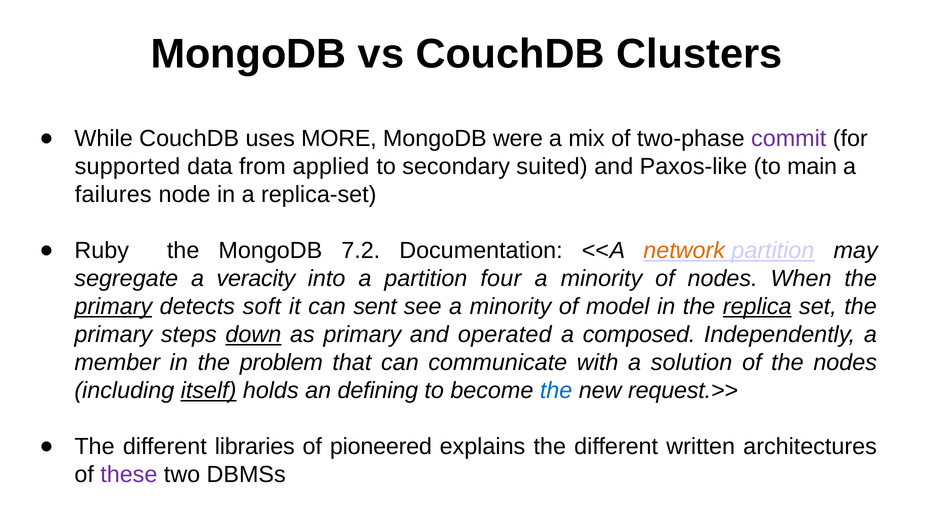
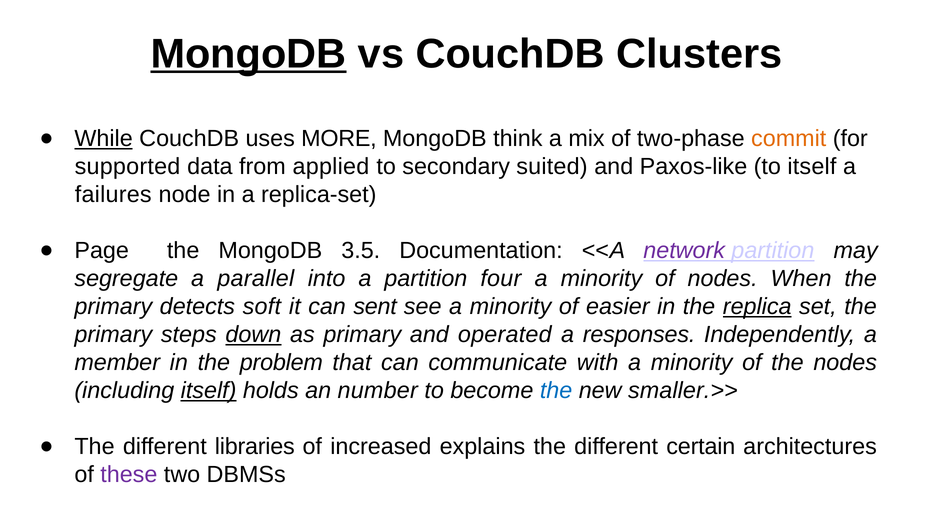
MongoDB at (248, 54) underline: none -> present
While underline: none -> present
were: were -> think
commit colour: purple -> orange
to main: main -> itself
Ruby: Ruby -> Page
7.2: 7.2 -> 3.5
network colour: orange -> purple
veracity: veracity -> parallel
primary at (113, 307) underline: present -> none
model: model -> easier
composed: composed -> responses
with a solution: solution -> minority
defining: defining -> number
request.>>: request.>> -> smaller.>>
pioneered: pioneered -> increased
written: written -> certain
